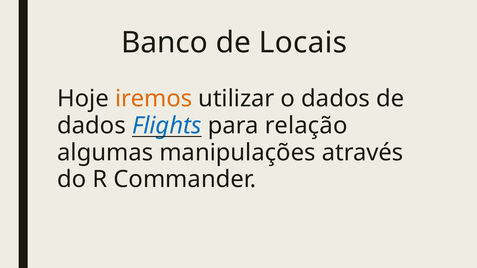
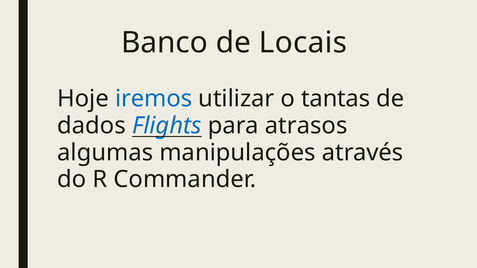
iremos colour: orange -> blue
o dados: dados -> tantas
relação: relação -> atrasos
